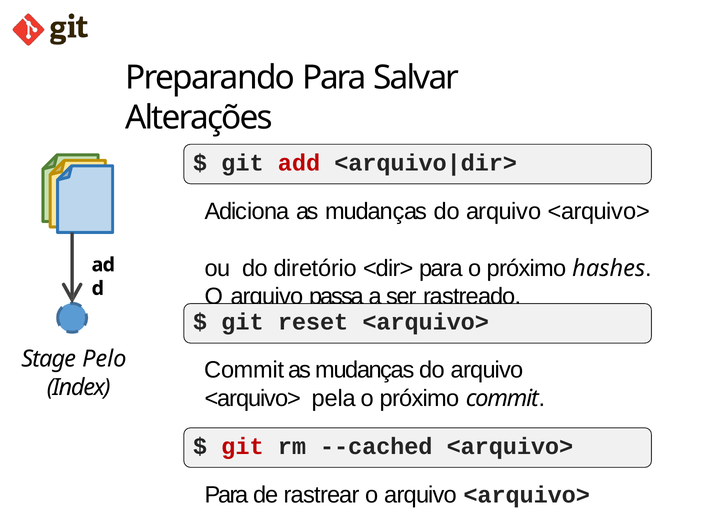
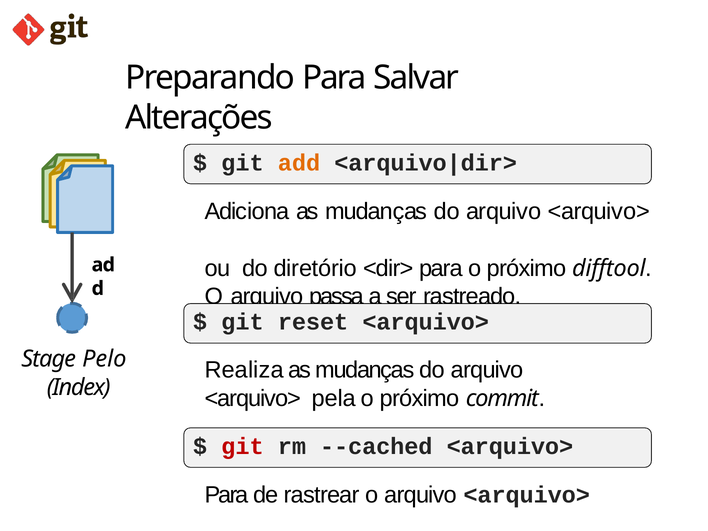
add colour: red -> orange
hashes: hashes -> difftool
Commit at (244, 370): Commit -> Realiza
